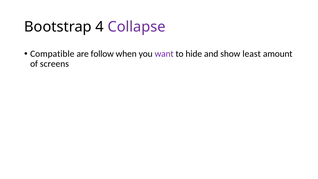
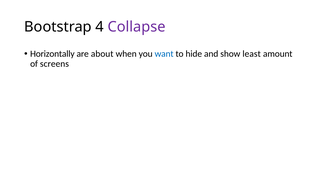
Compatible: Compatible -> Horizontally
follow: follow -> about
want colour: purple -> blue
